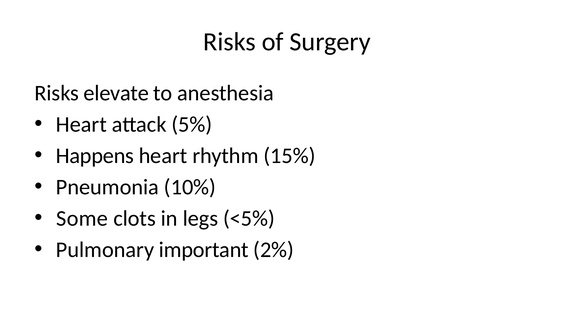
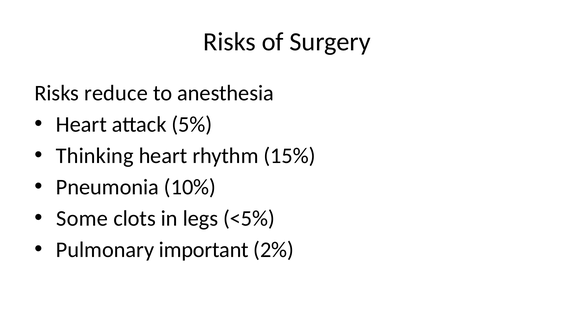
elevate: elevate -> reduce
Happens: Happens -> Thinking
